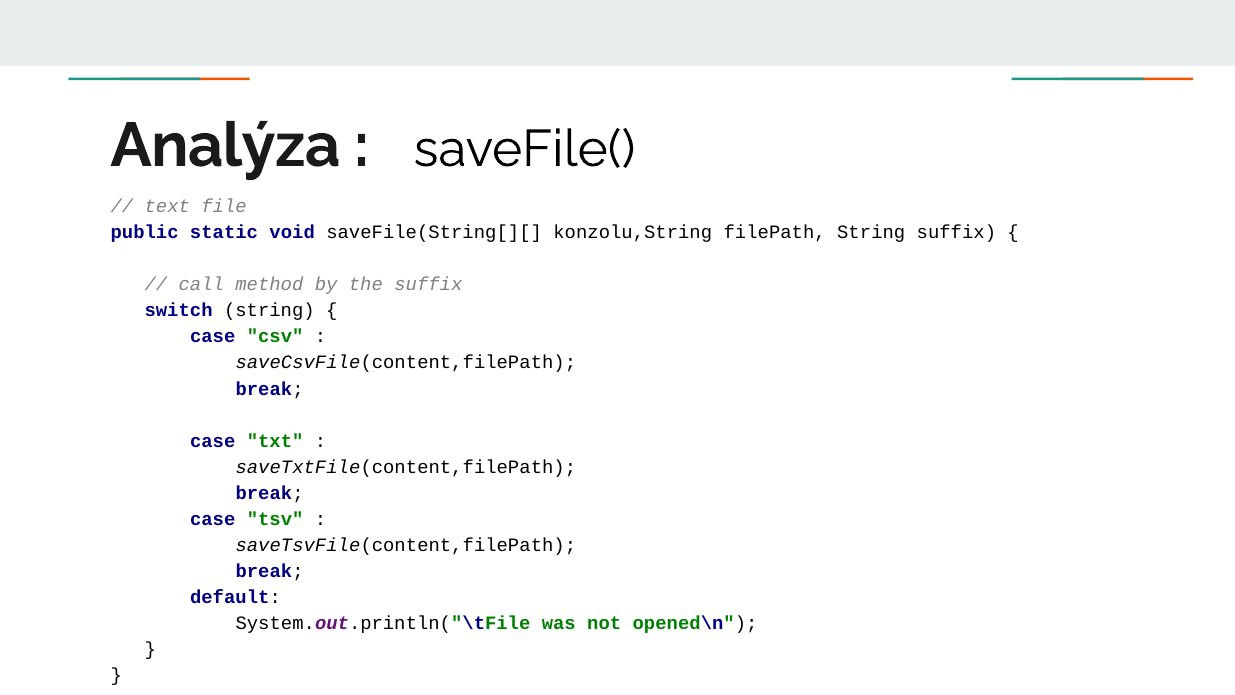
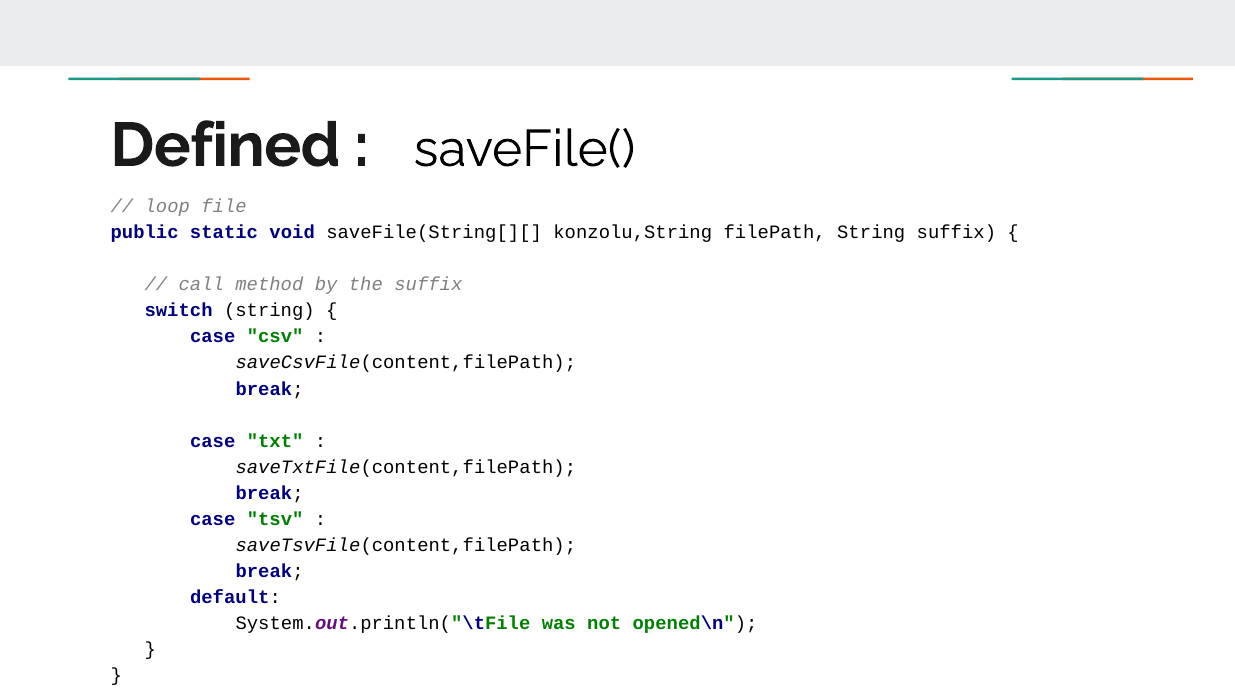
Analýza: Analýza -> Defined
text: text -> loop
